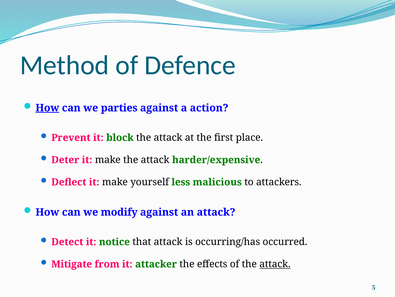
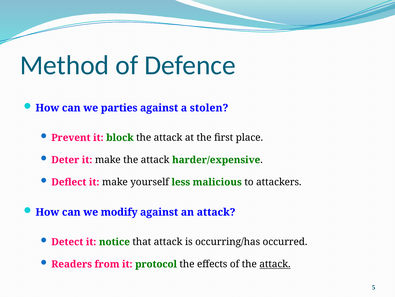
How at (47, 108) underline: present -> none
action: action -> stolen
Mitigate: Mitigate -> Readers
attacker: attacker -> protocol
